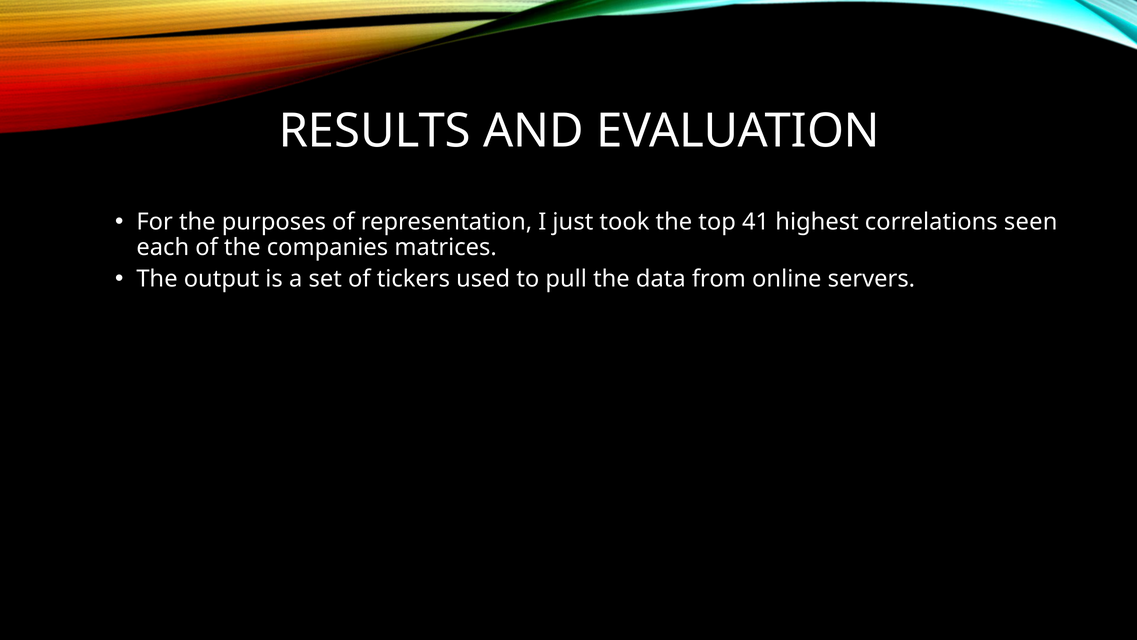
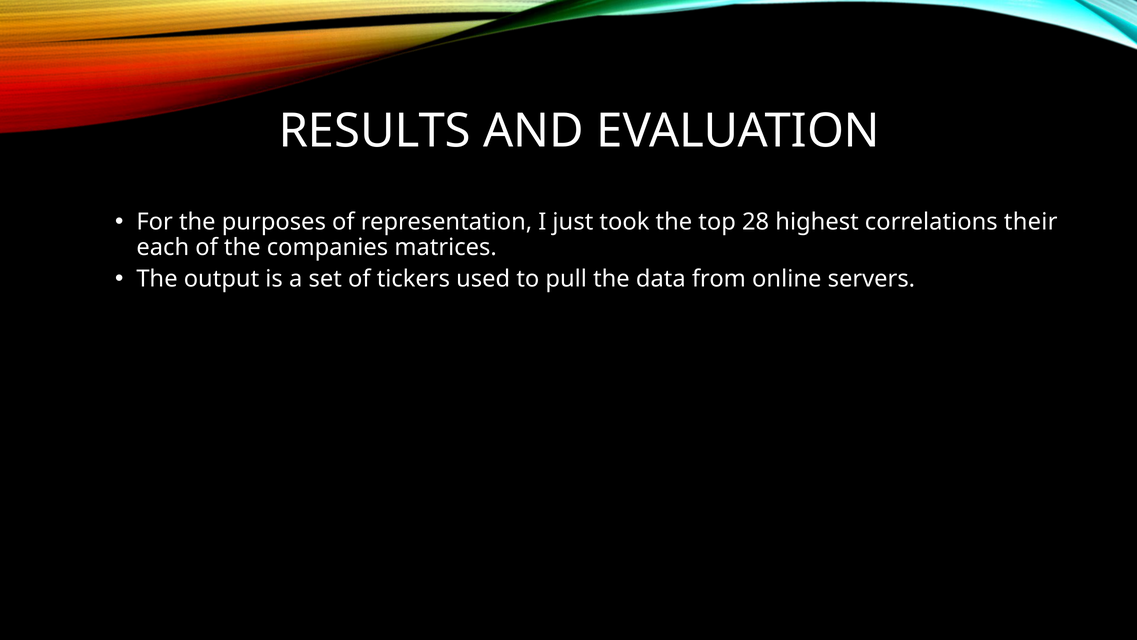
41: 41 -> 28
seen: seen -> their
